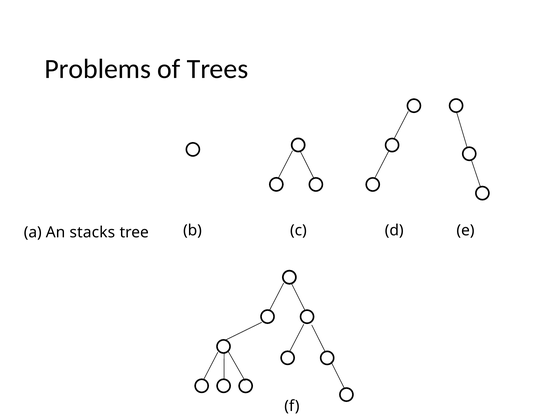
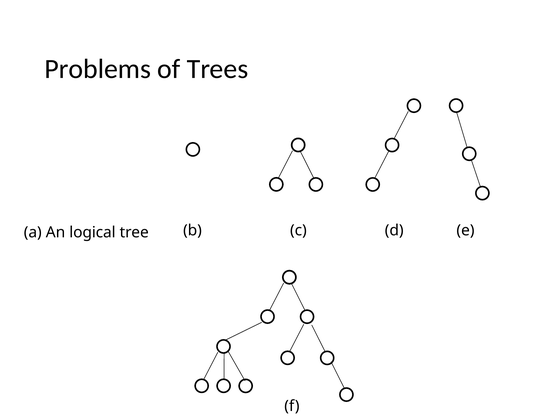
stacks: stacks -> logical
